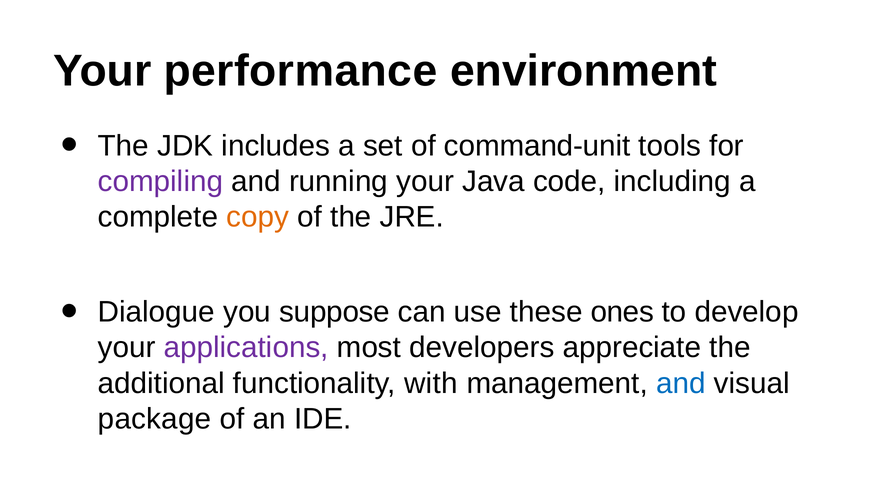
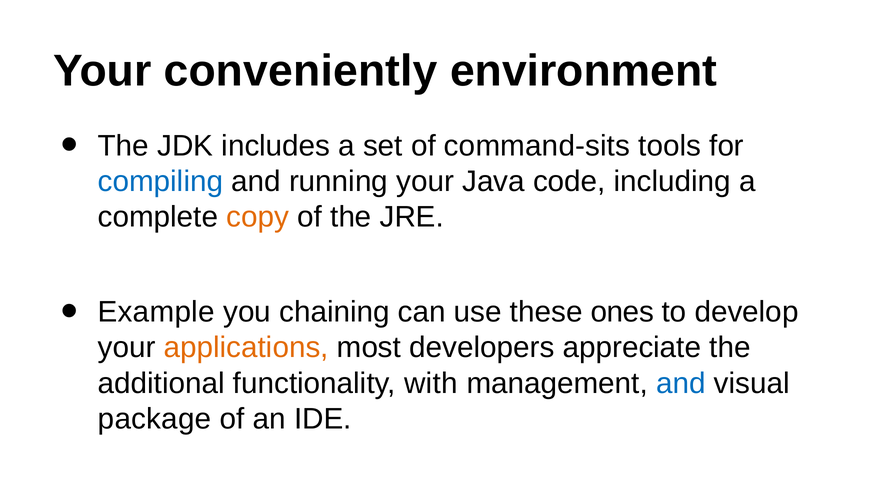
performance: performance -> conveniently
command-unit: command-unit -> command-sits
compiling colour: purple -> blue
Dialogue: Dialogue -> Example
suppose: suppose -> chaining
applications colour: purple -> orange
